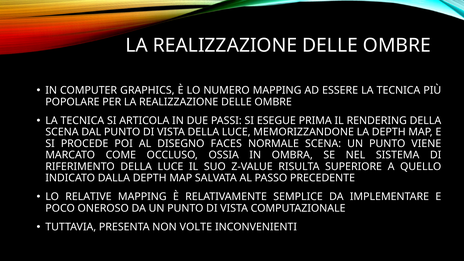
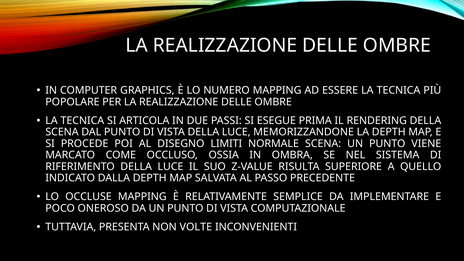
FACES: FACES -> LIMITI
RELATIVE: RELATIVE -> OCCLUSE
